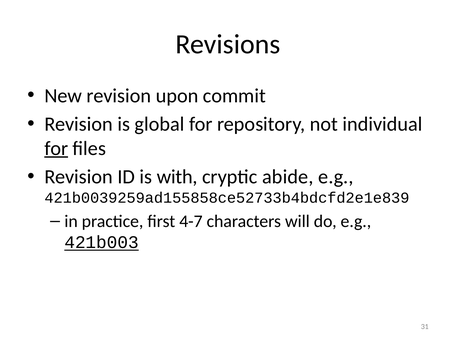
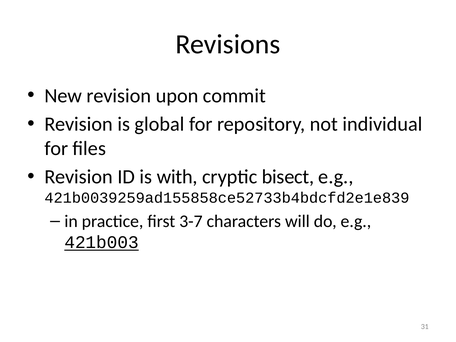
for at (56, 148) underline: present -> none
abide: abide -> bisect
4-7: 4-7 -> 3-7
